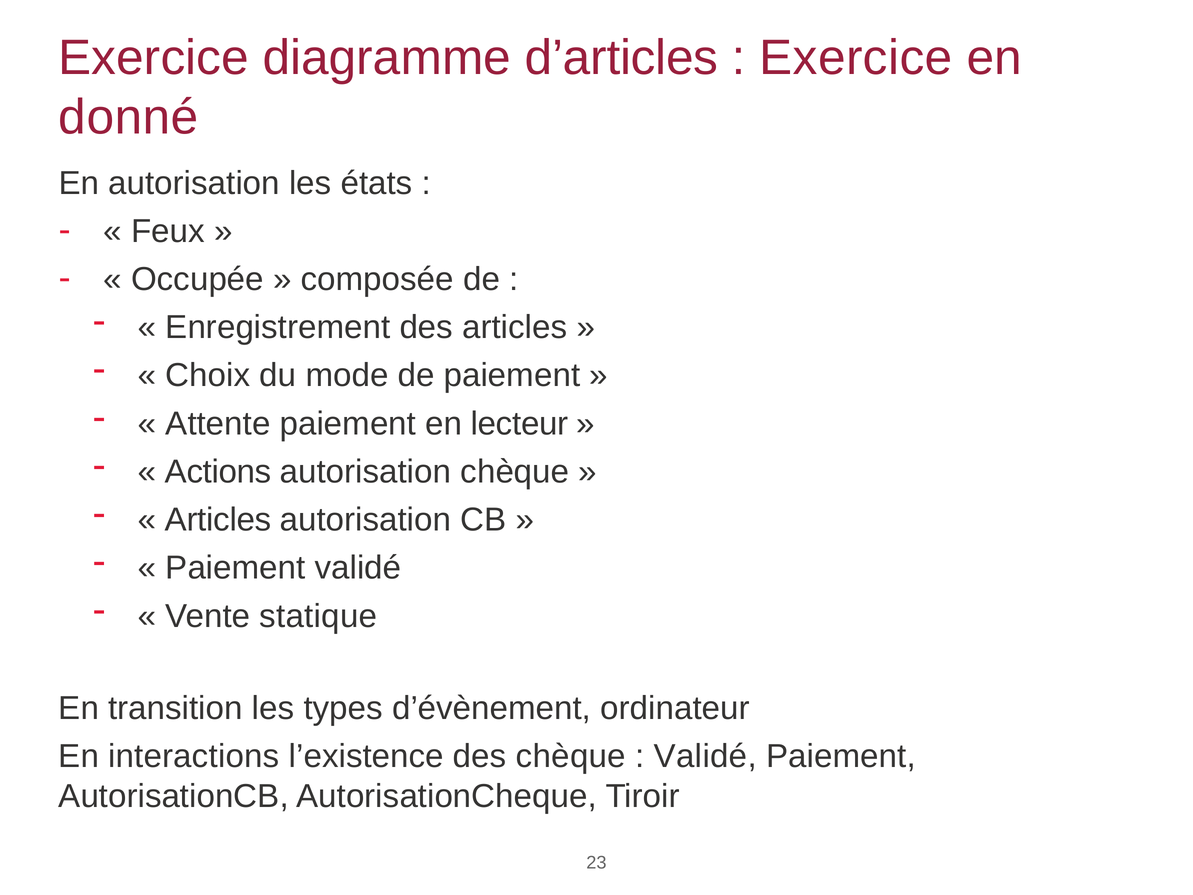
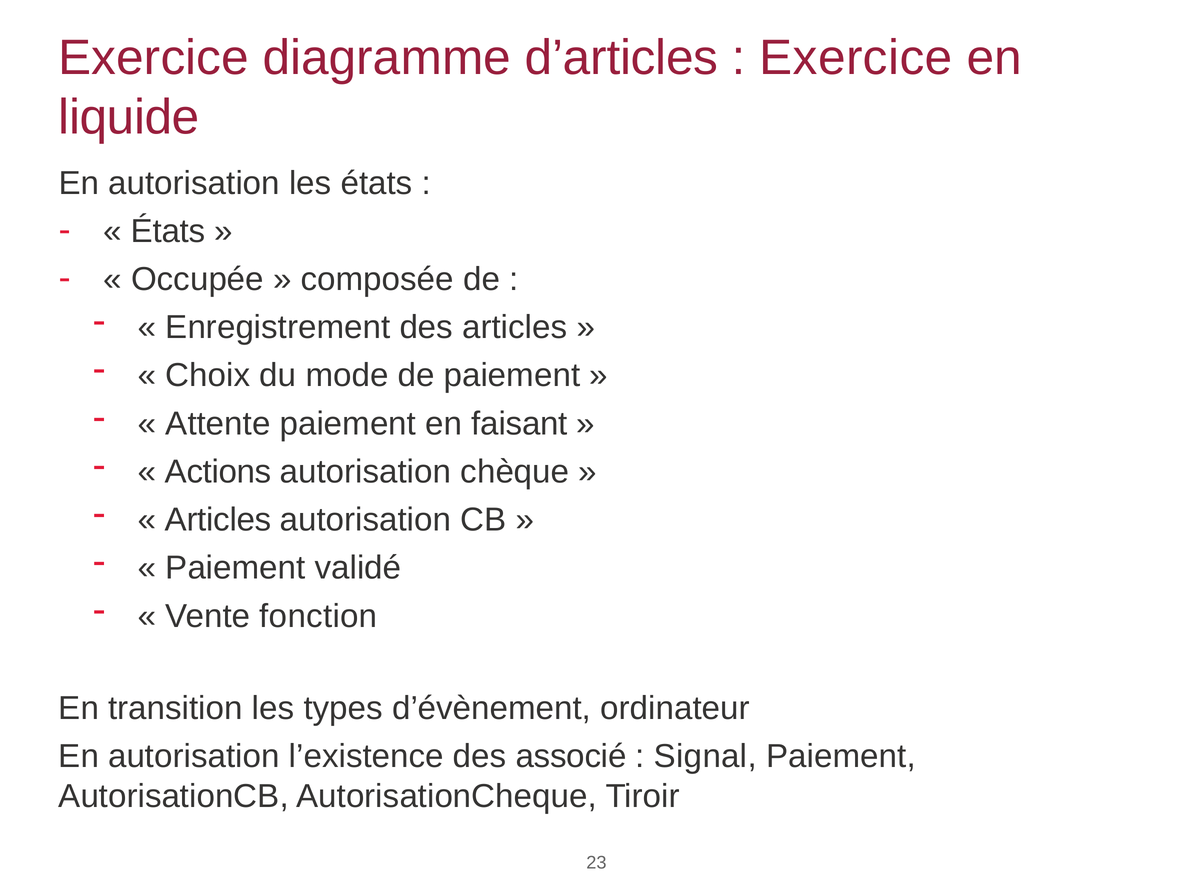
donné: donné -> liquide
Feux at (168, 231): Feux -> États
lecteur: lecteur -> faisant
statique: statique -> fonction
interactions at (194, 756): interactions -> autorisation
des chèque: chèque -> associé
Validé at (705, 756): Validé -> Signal
